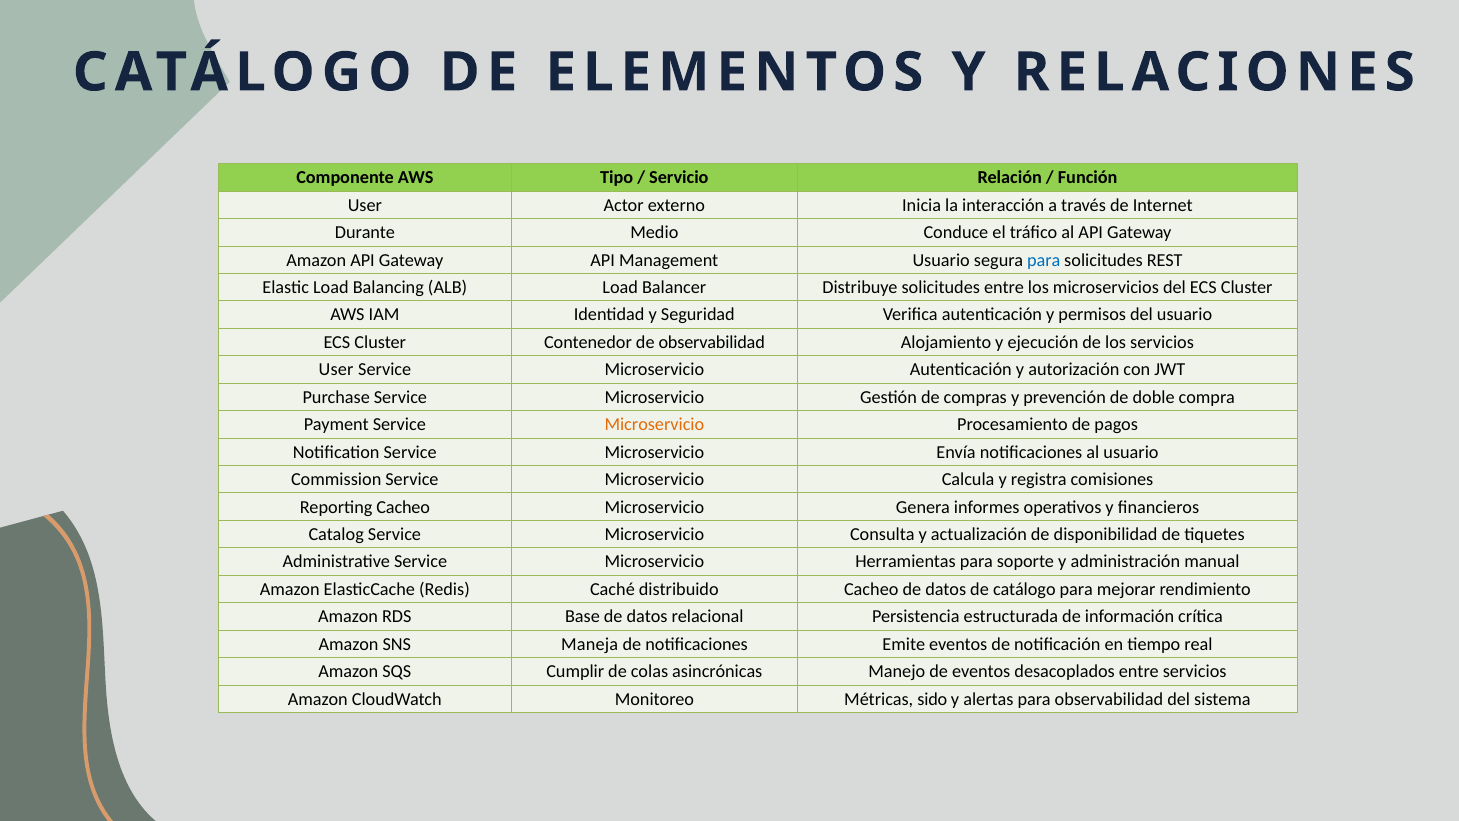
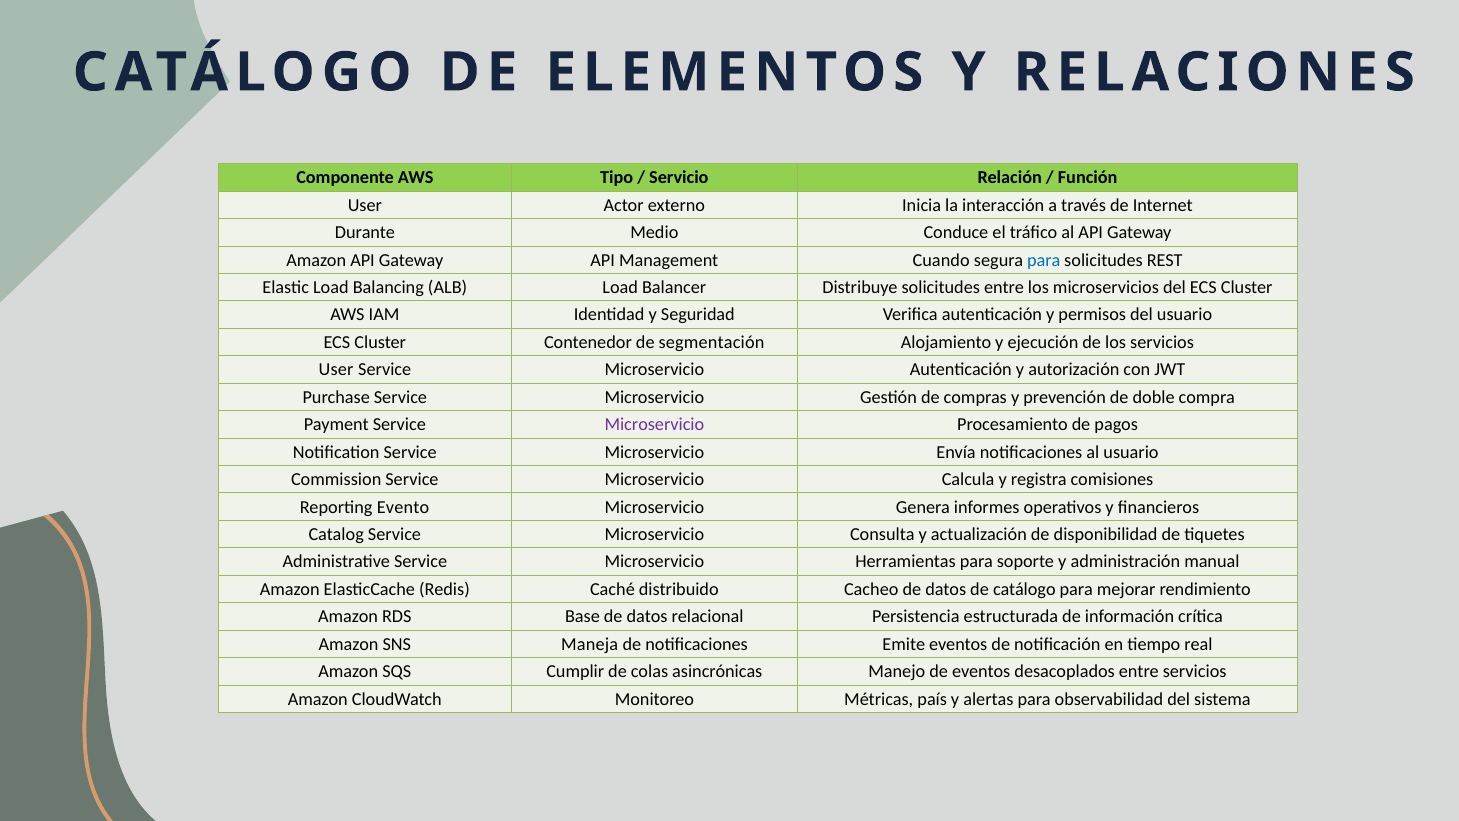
Management Usuario: Usuario -> Cuando
de observabilidad: observabilidad -> segmentación
Microservicio at (654, 425) colour: orange -> purple
Reporting Cacheo: Cacheo -> Evento
sido: sido -> país
